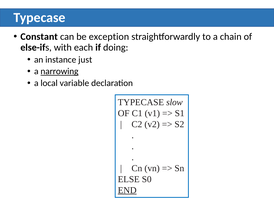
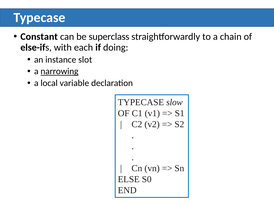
exception: exception -> superclass
just: just -> slot
END underline: present -> none
